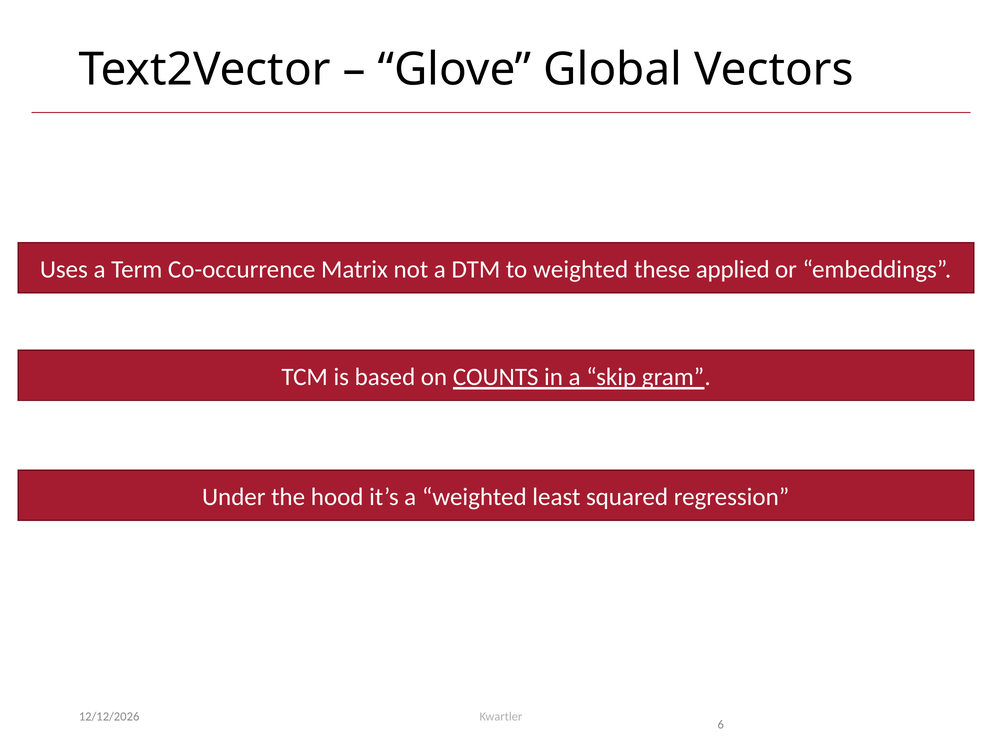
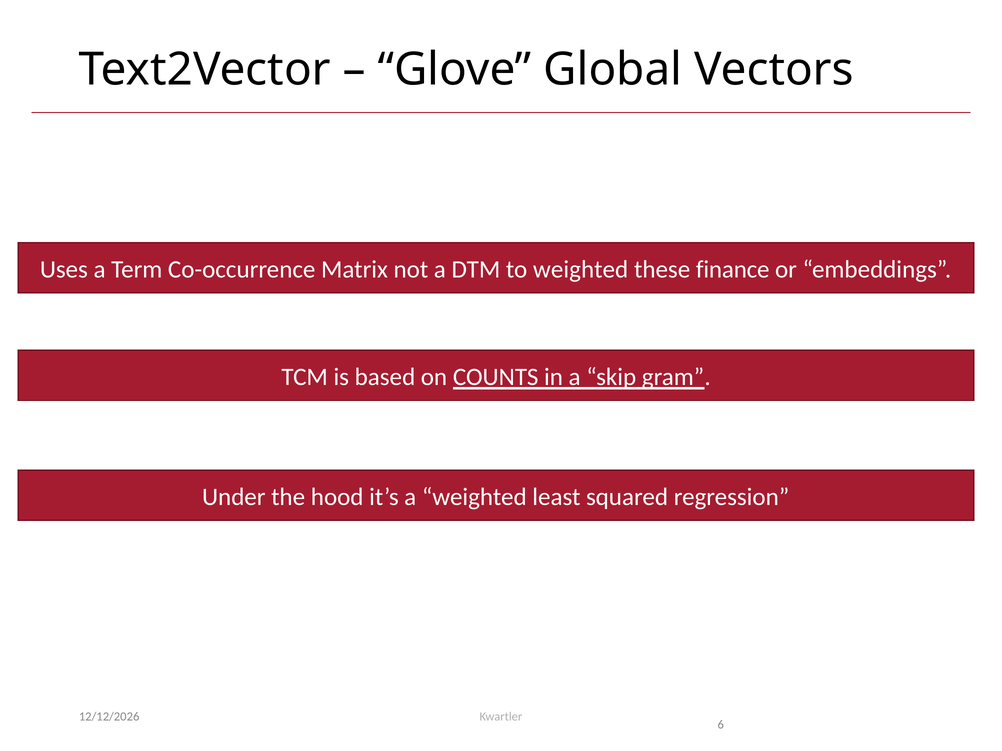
applied: applied -> finance
